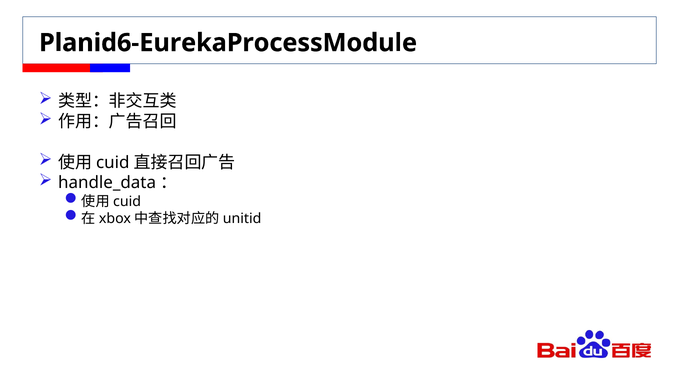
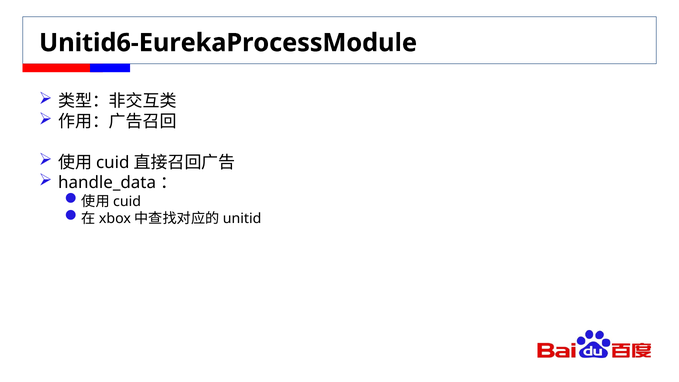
Planid6-EurekaProcessModule: Planid6-EurekaProcessModule -> Unitid6-EurekaProcessModule
